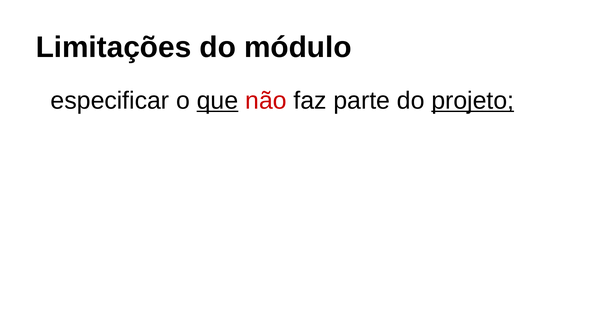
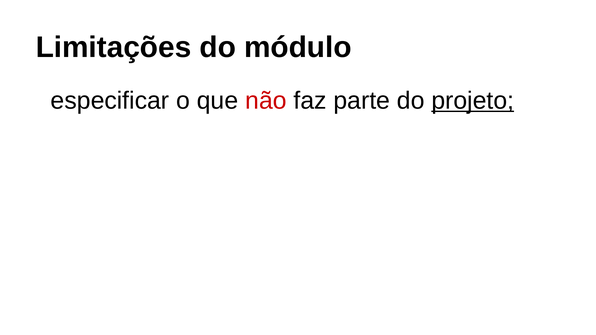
que underline: present -> none
